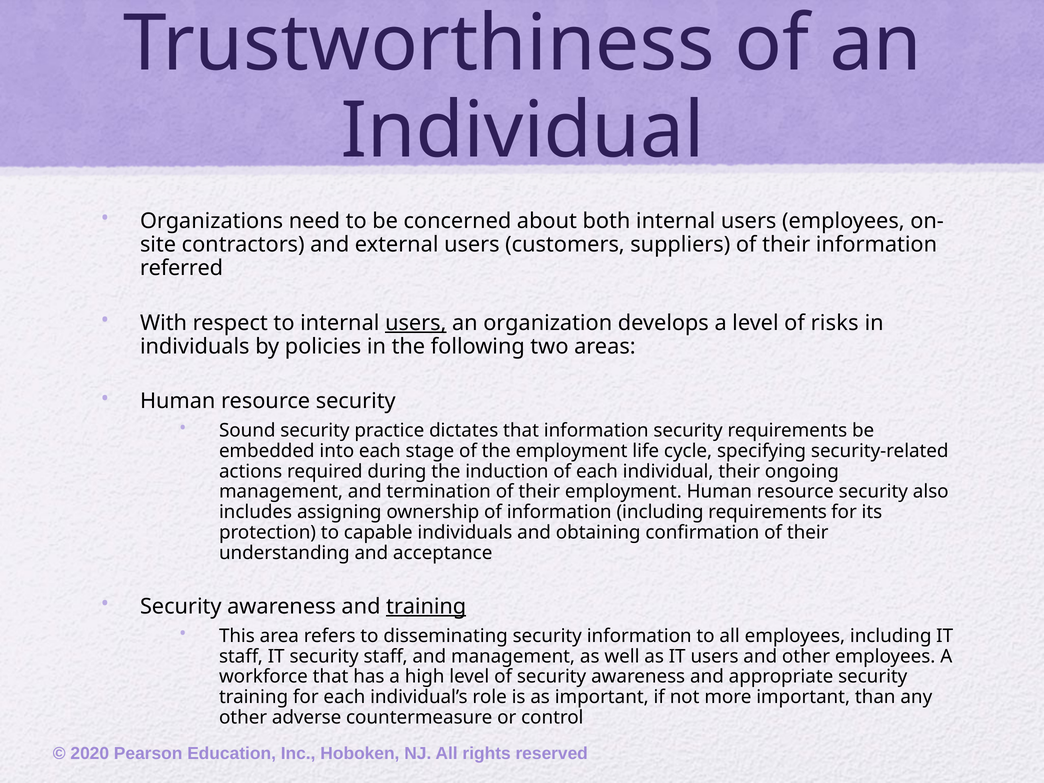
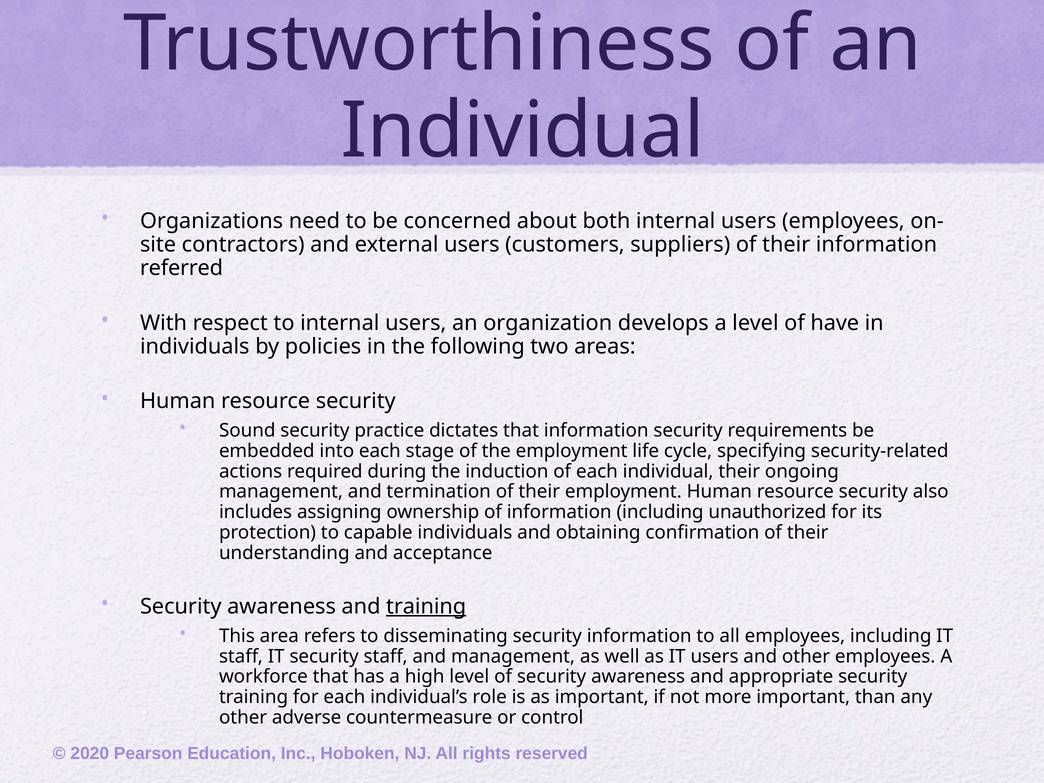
users at (416, 323) underline: present -> none
risks: risks -> have
including requirements: requirements -> unauthorized
